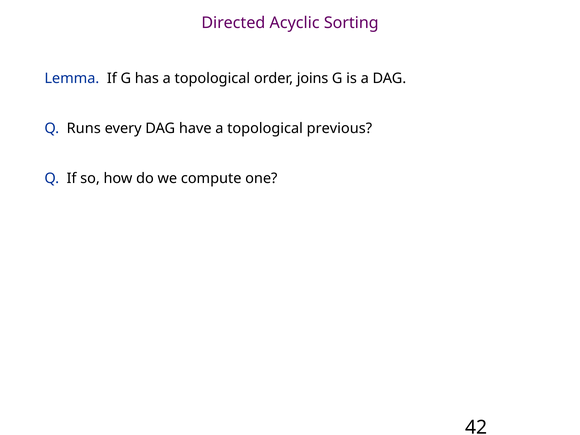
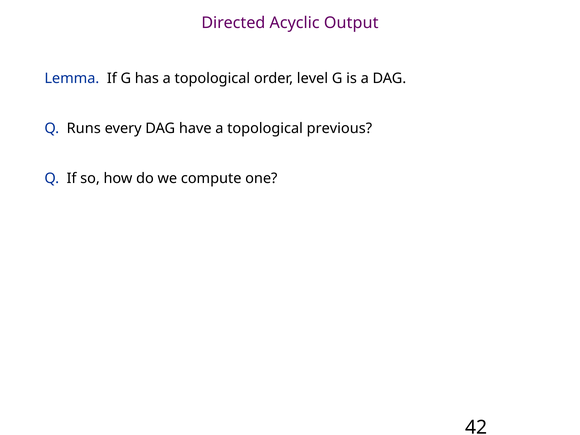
Sorting: Sorting -> Output
joins: joins -> level
